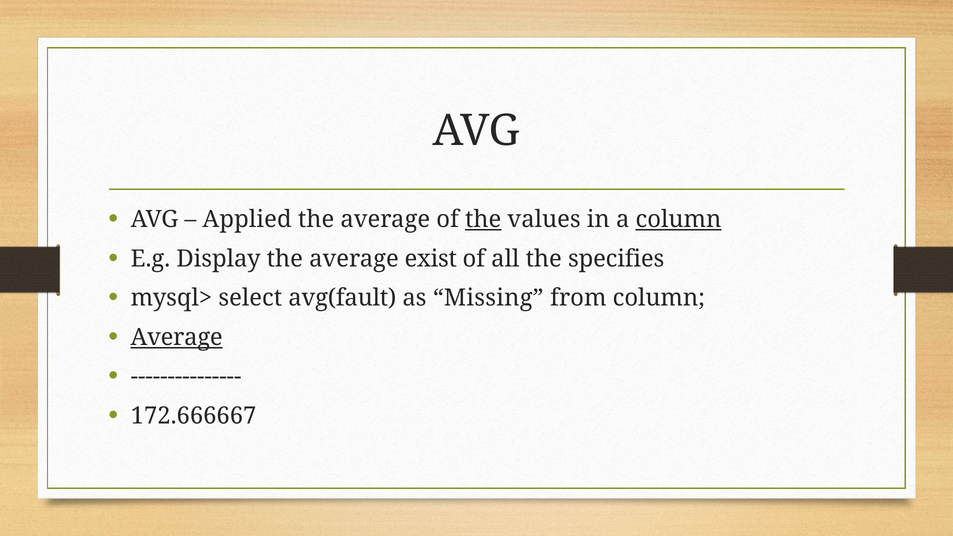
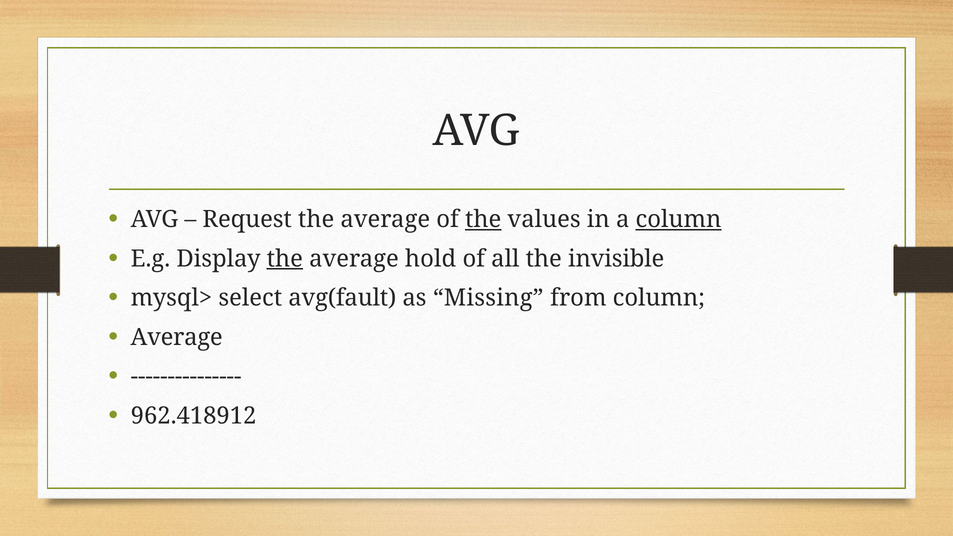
Applied: Applied -> Request
the at (285, 259) underline: none -> present
exist: exist -> hold
specifies: specifies -> invisible
Average at (177, 337) underline: present -> none
172.666667: 172.666667 -> 962.418912
